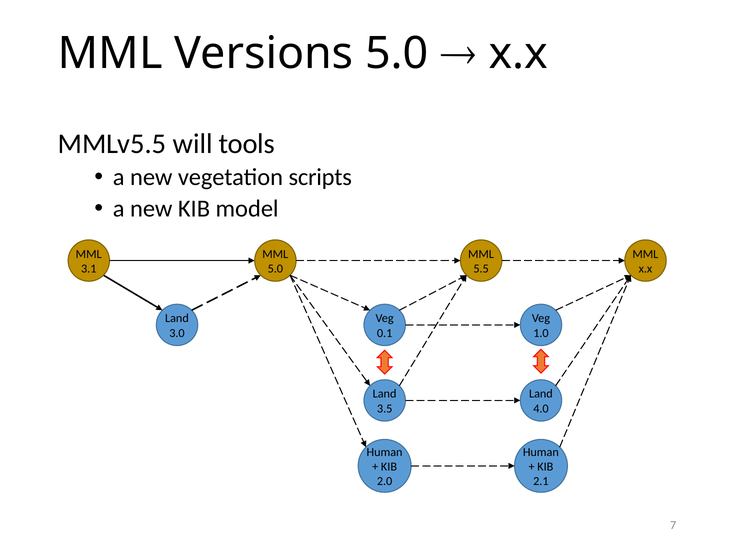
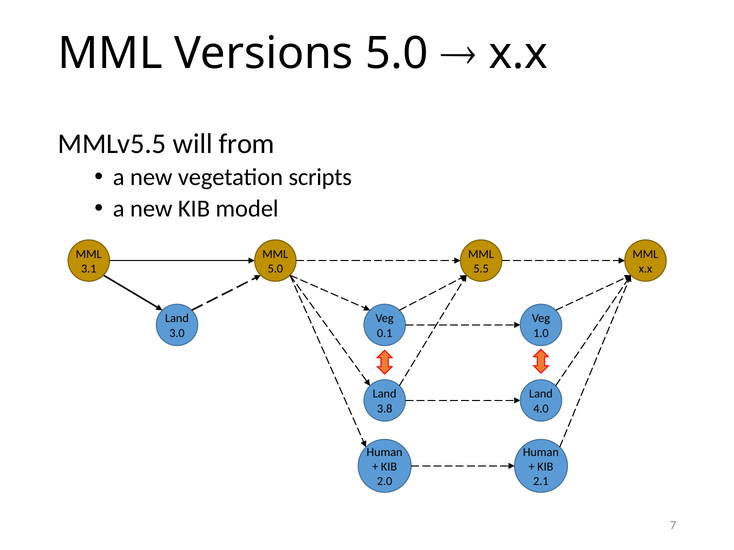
tools: tools -> from
3.5: 3.5 -> 3.8
